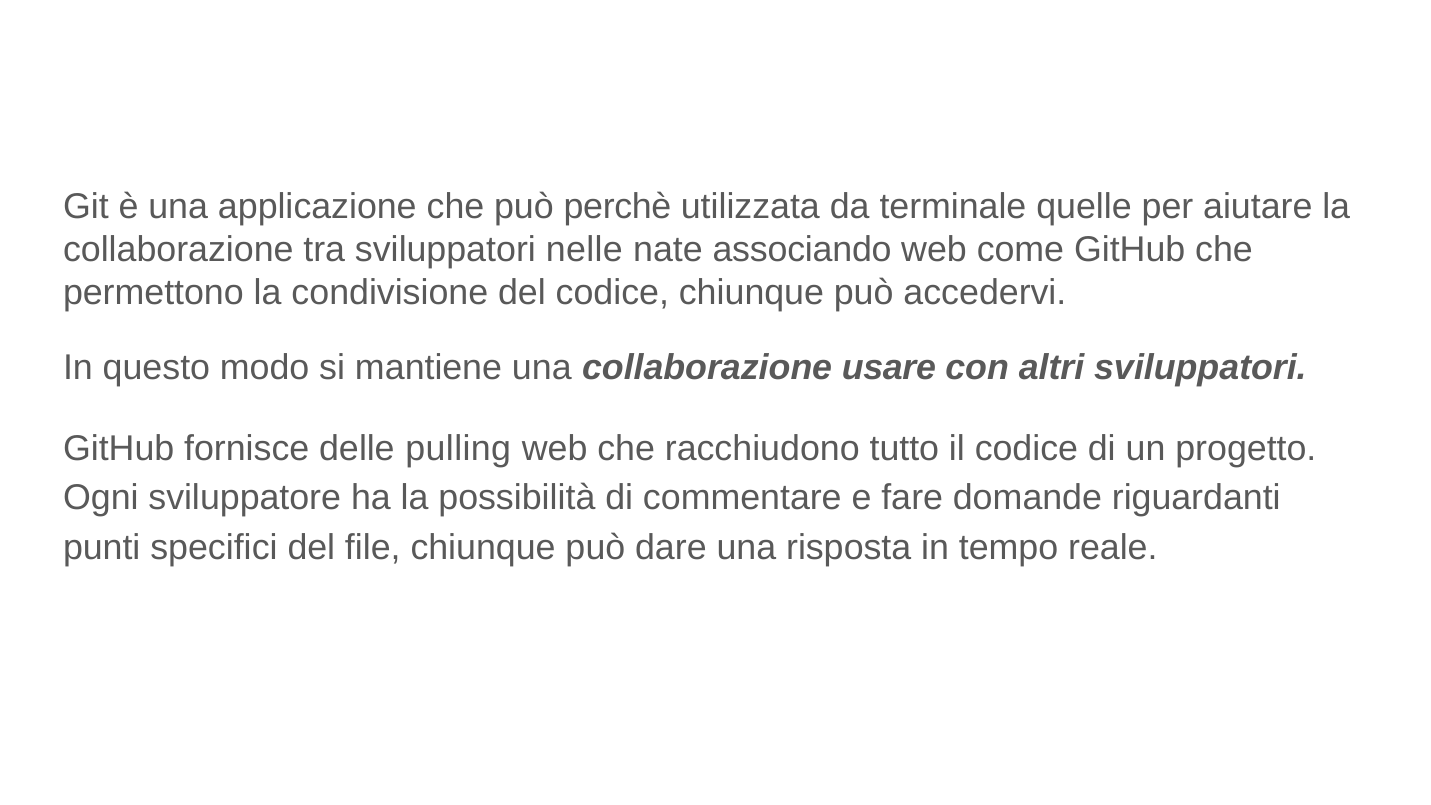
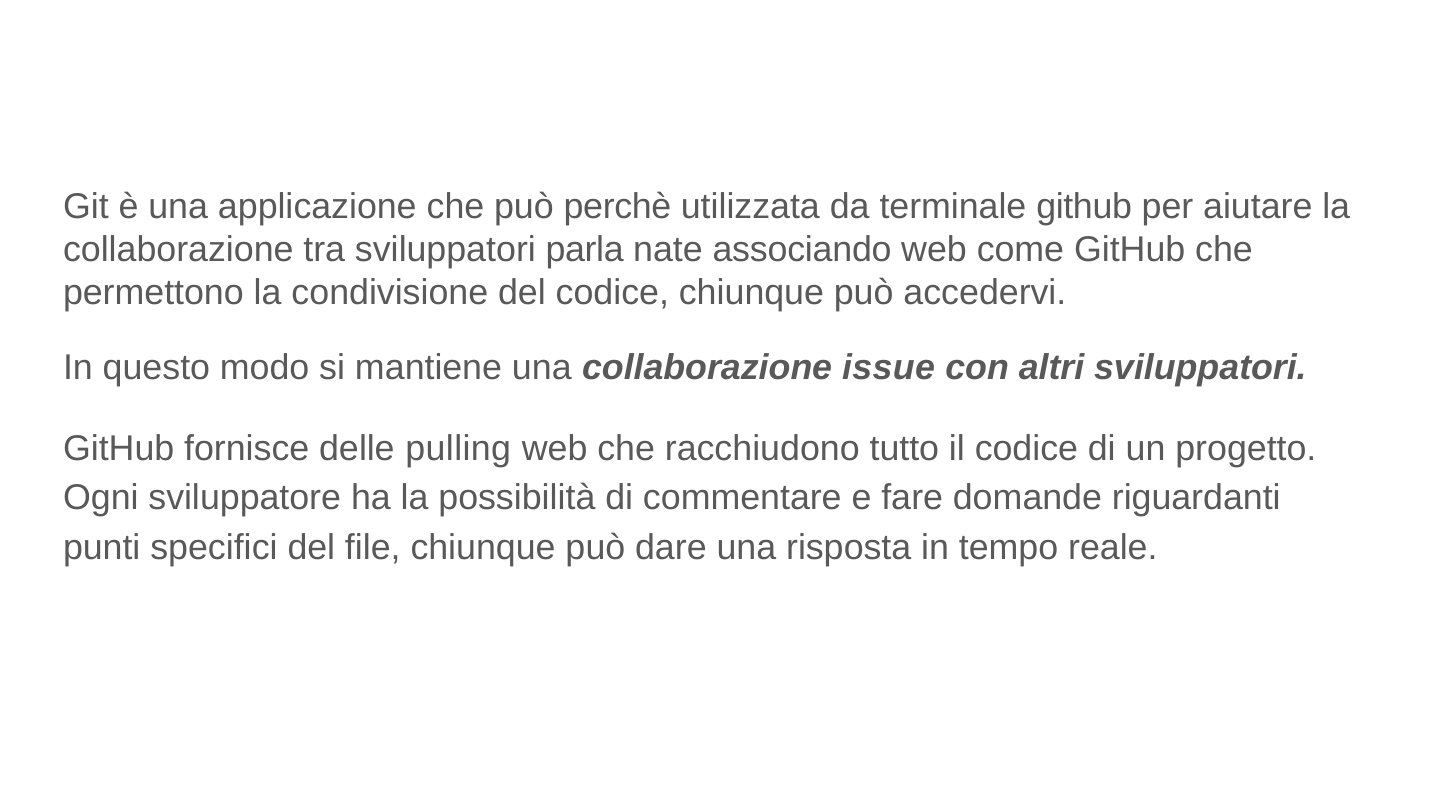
terminale quelle: quelle -> github
nelle: nelle -> parla
usare: usare -> issue
